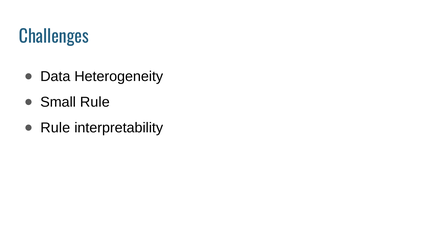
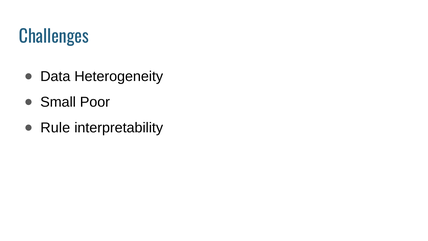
Small Rule: Rule -> Poor
